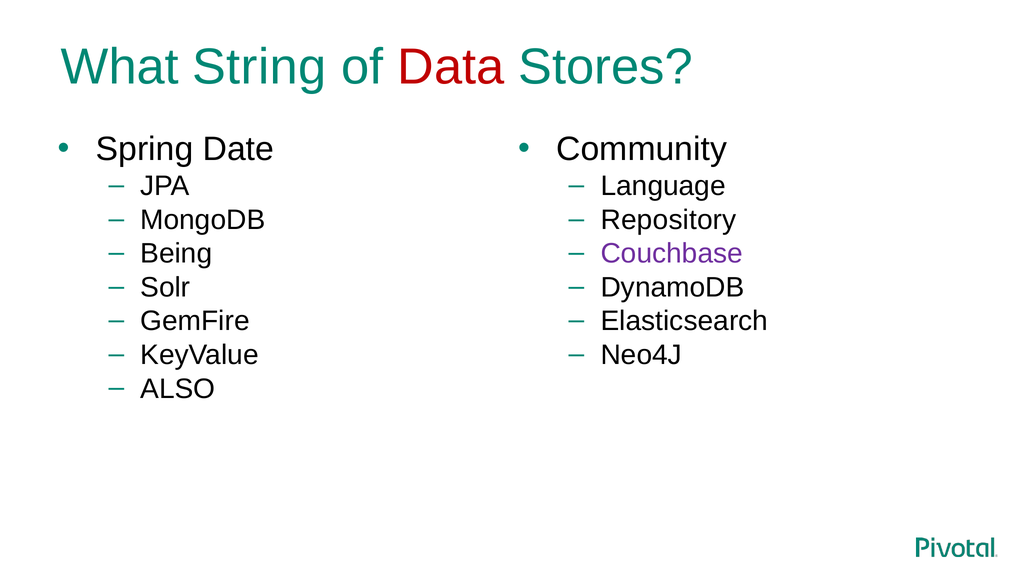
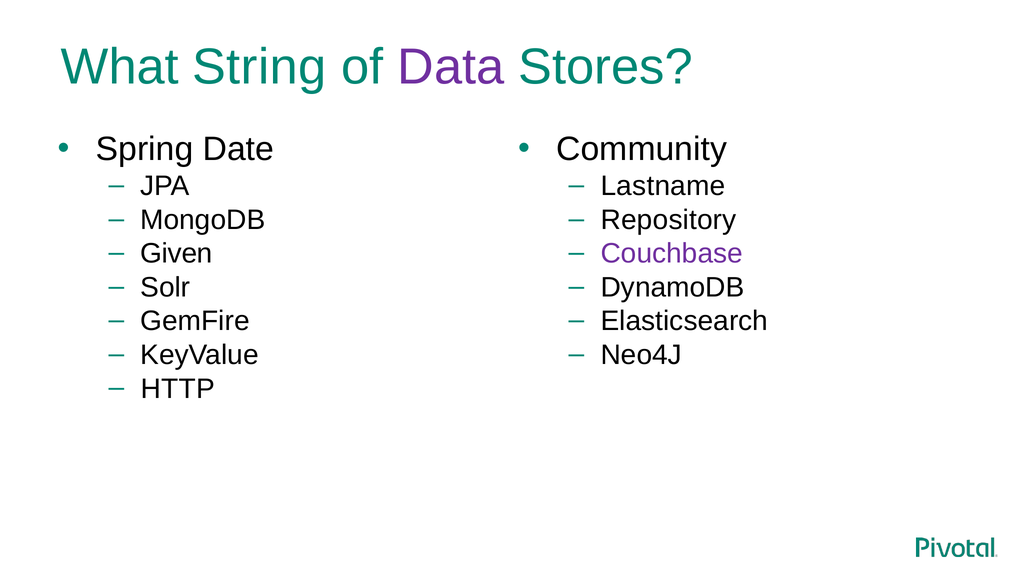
Data colour: red -> purple
Language: Language -> Lastname
Being: Being -> Given
ALSO: ALSO -> HTTP
